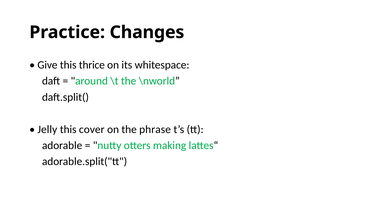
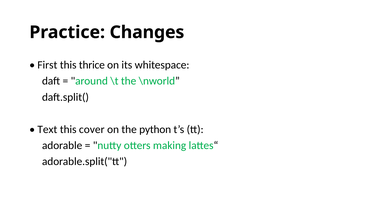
Give: Give -> First
Jelly: Jelly -> Text
phrase: phrase -> python
